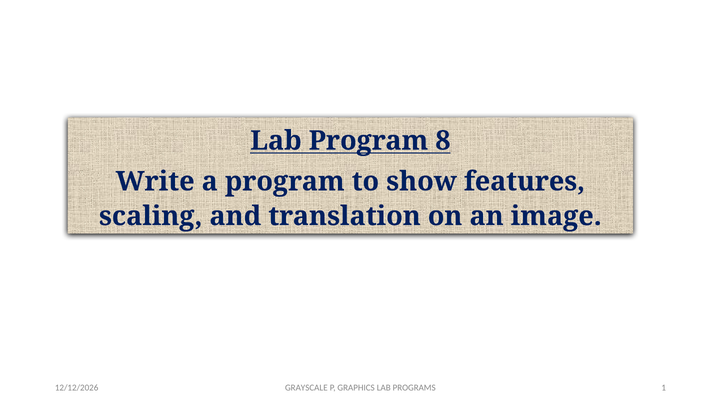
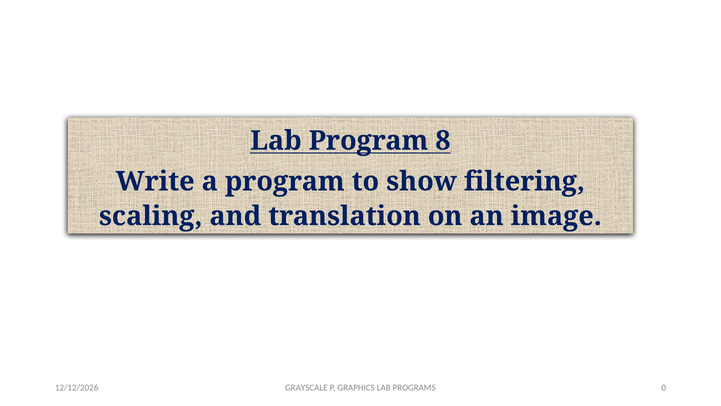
features: features -> filtering
1: 1 -> 0
